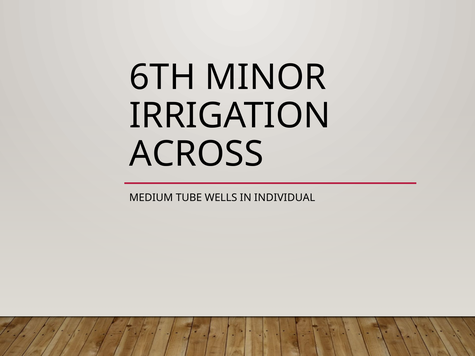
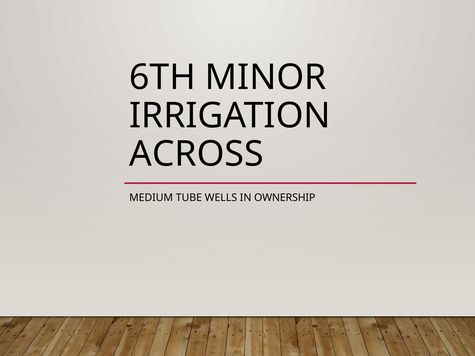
INDIVIDUAL: INDIVIDUAL -> OWNERSHIP
